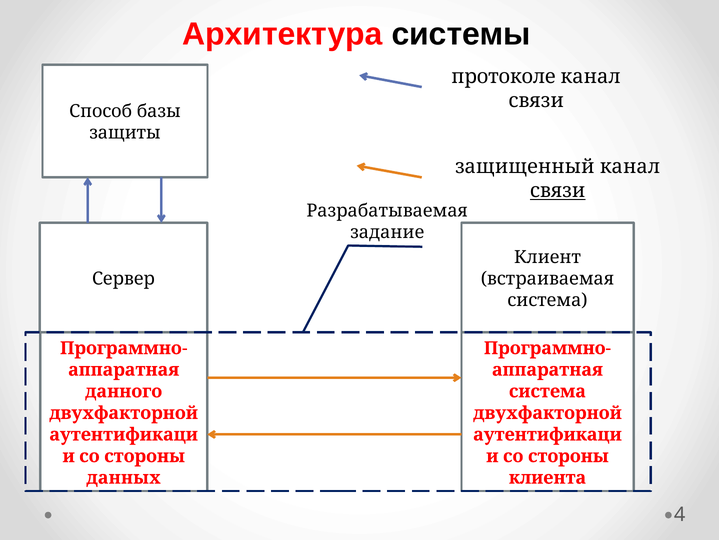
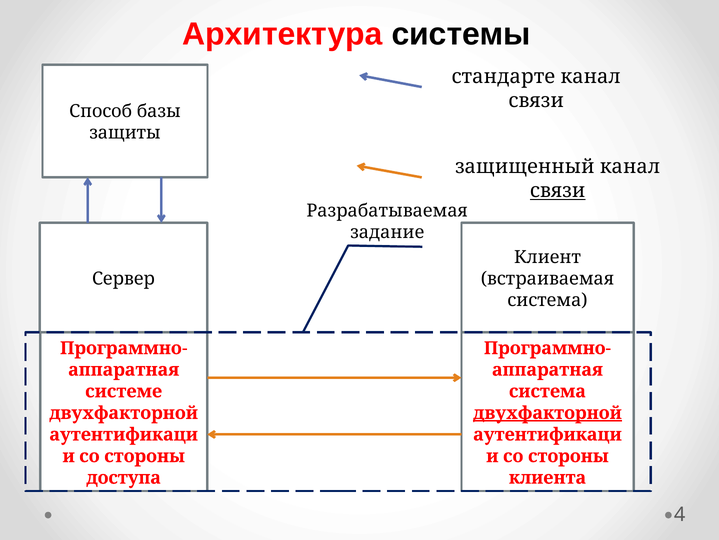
протоколе: протоколе -> стандарте
данного: данного -> системе
двухфакторной at (548, 412) underline: none -> present
данных: данных -> доступа
